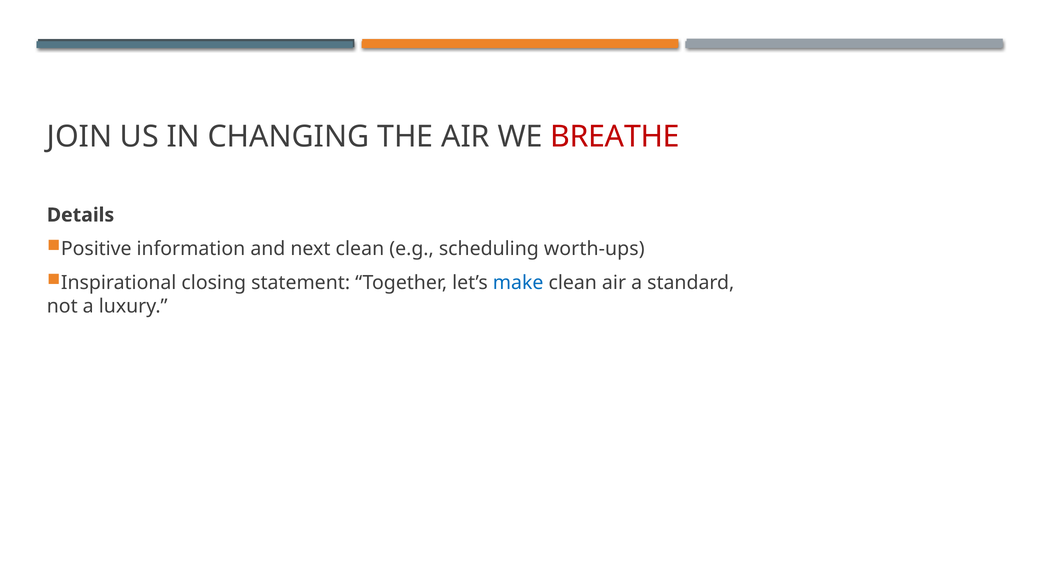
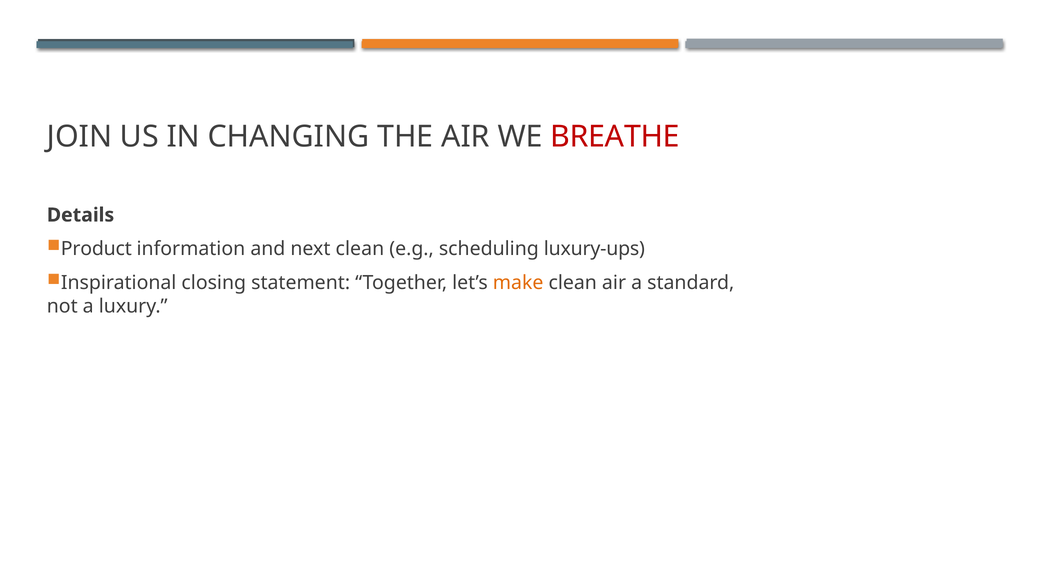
Positive: Positive -> Product
worth-ups: worth-ups -> luxury-ups
make colour: blue -> orange
